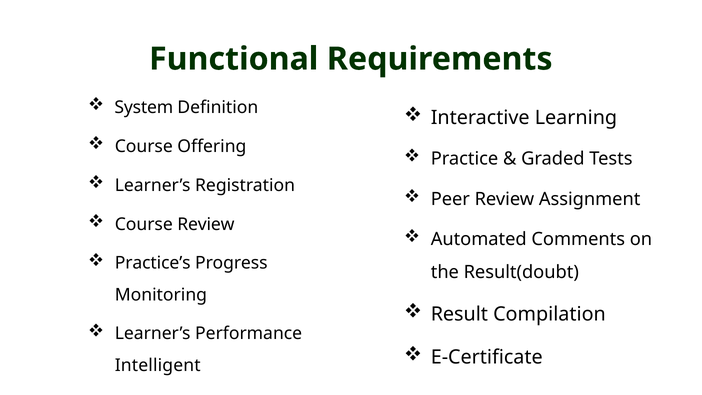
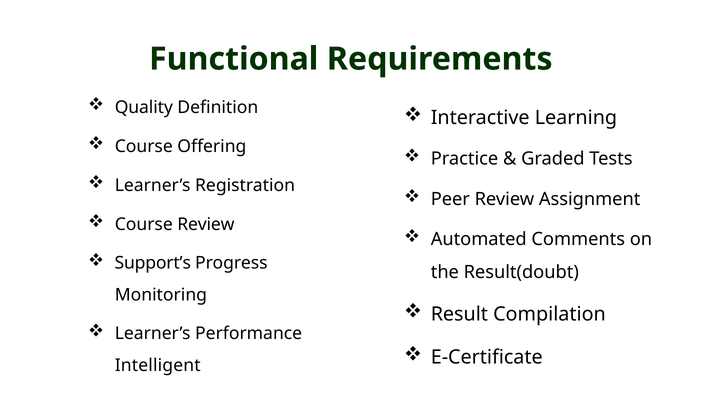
System: System -> Quality
Practice’s: Practice’s -> Support’s
